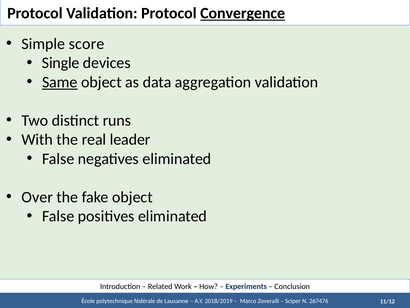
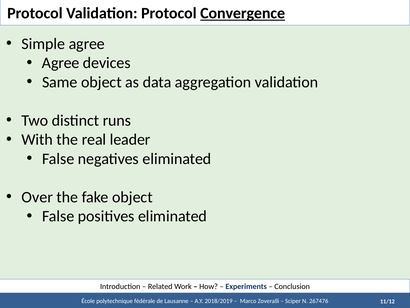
Simple score: score -> agree
Single at (61, 63): Single -> Agree
Same underline: present -> none
